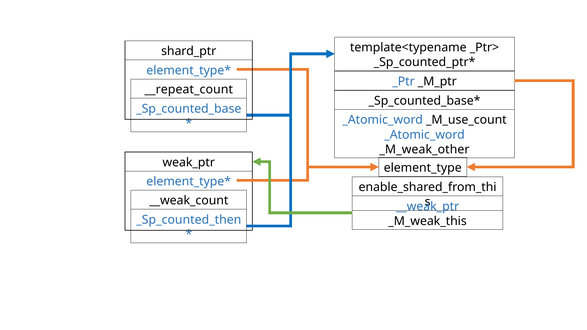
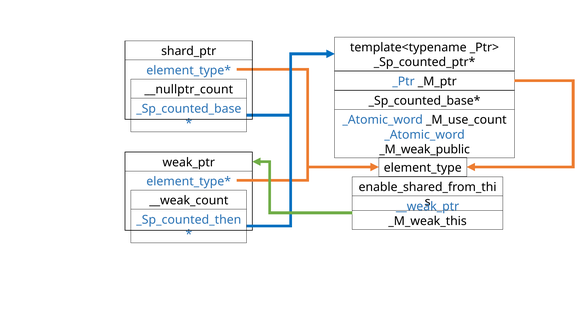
__repeat_count: __repeat_count -> __nullptr_count
_M_weak_other: _M_weak_other -> _M_weak_public
